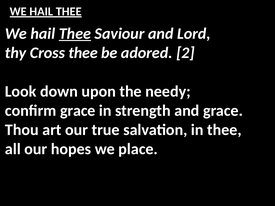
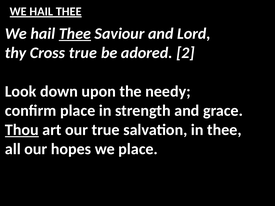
Cross thee: thee -> true
confirm grace: grace -> place
Thou underline: none -> present
